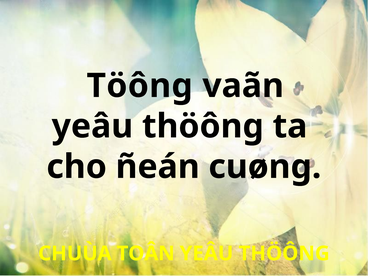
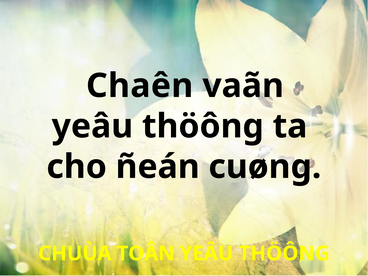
Töông: Töông -> Chaên
